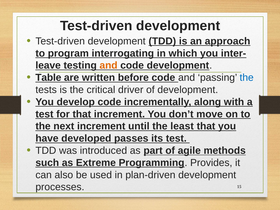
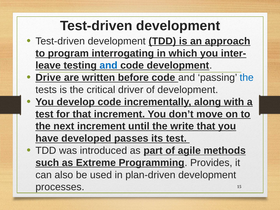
and at (109, 65) colour: orange -> blue
Table: Table -> Drive
least: least -> write
